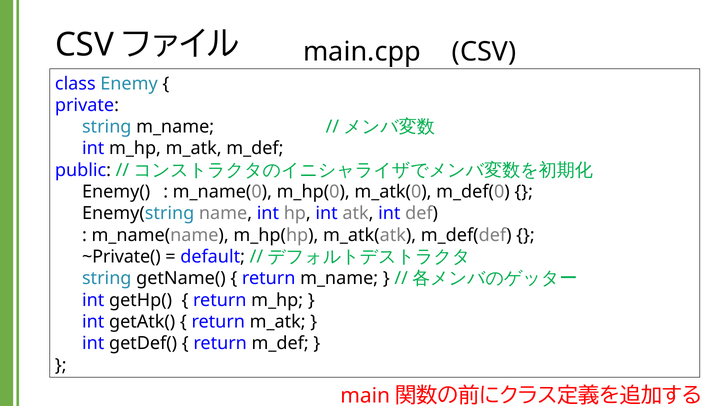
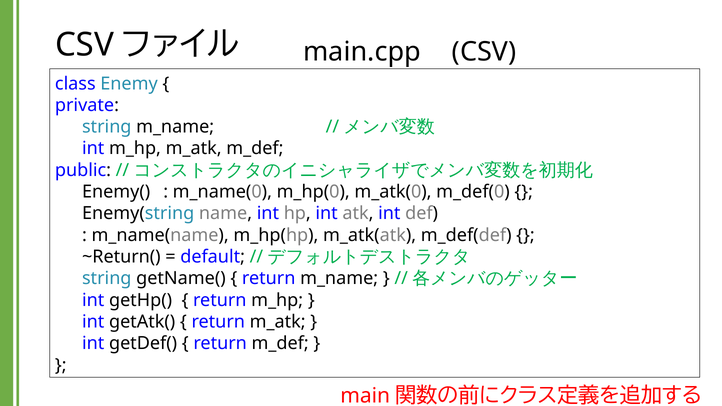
~Private(: ~Private( -> ~Return(
